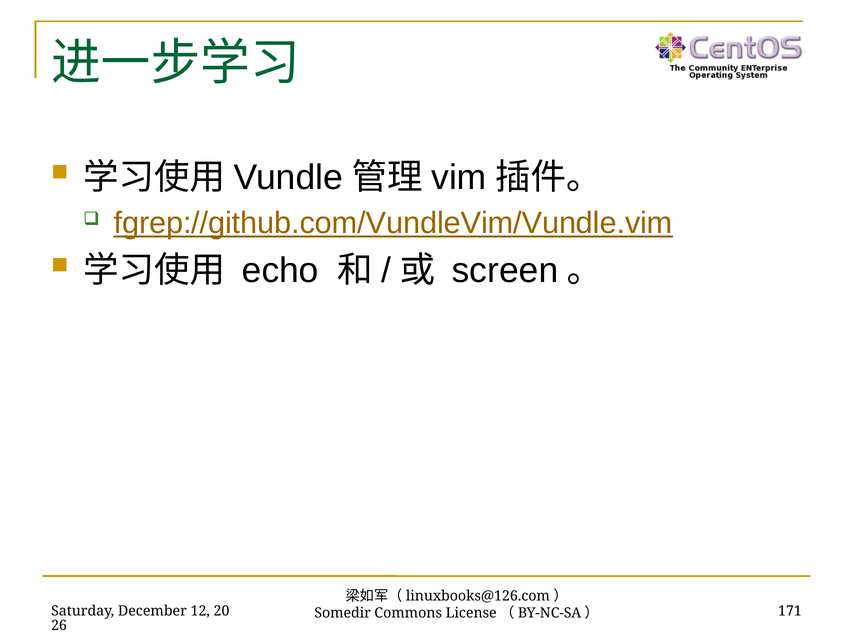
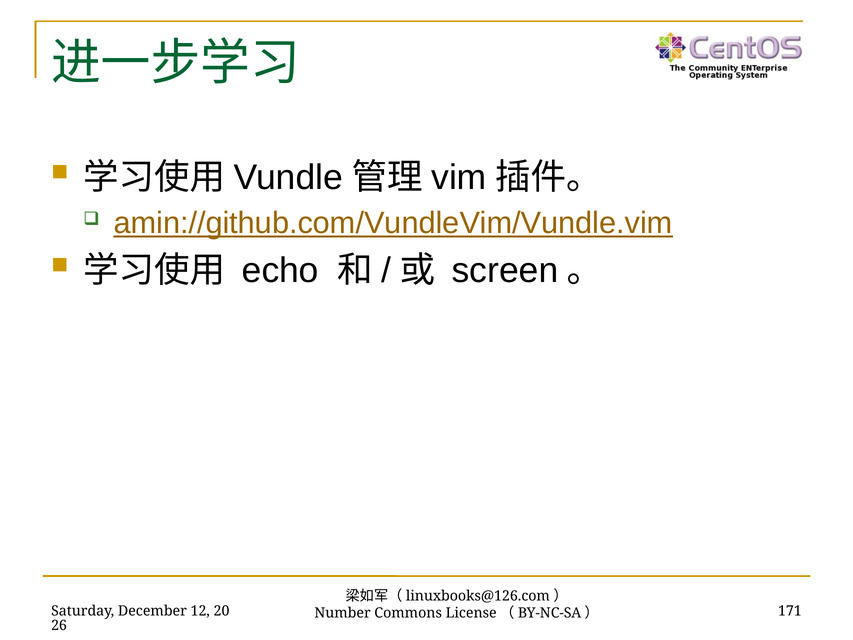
fgrep://github.com/VundleVim/Vundle.vim: fgrep://github.com/VundleVim/Vundle.vim -> amin://github.com/VundleVim/Vundle.vim
Somedir: Somedir -> Number
